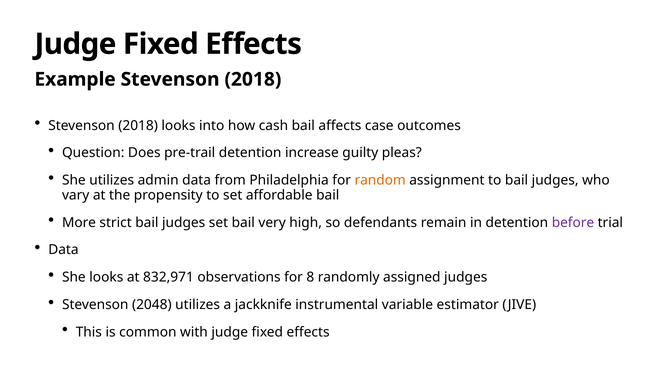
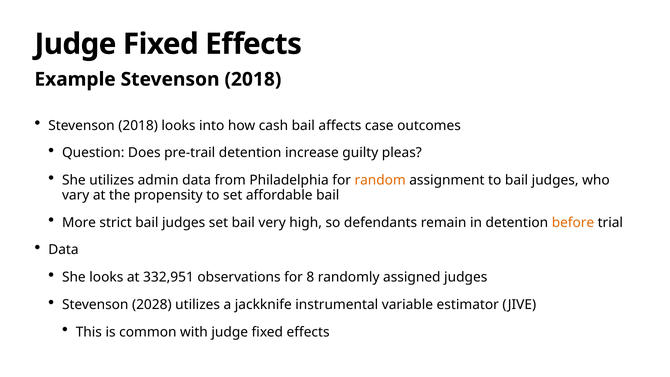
before colour: purple -> orange
832,971: 832,971 -> 332,951
2048: 2048 -> 2028
